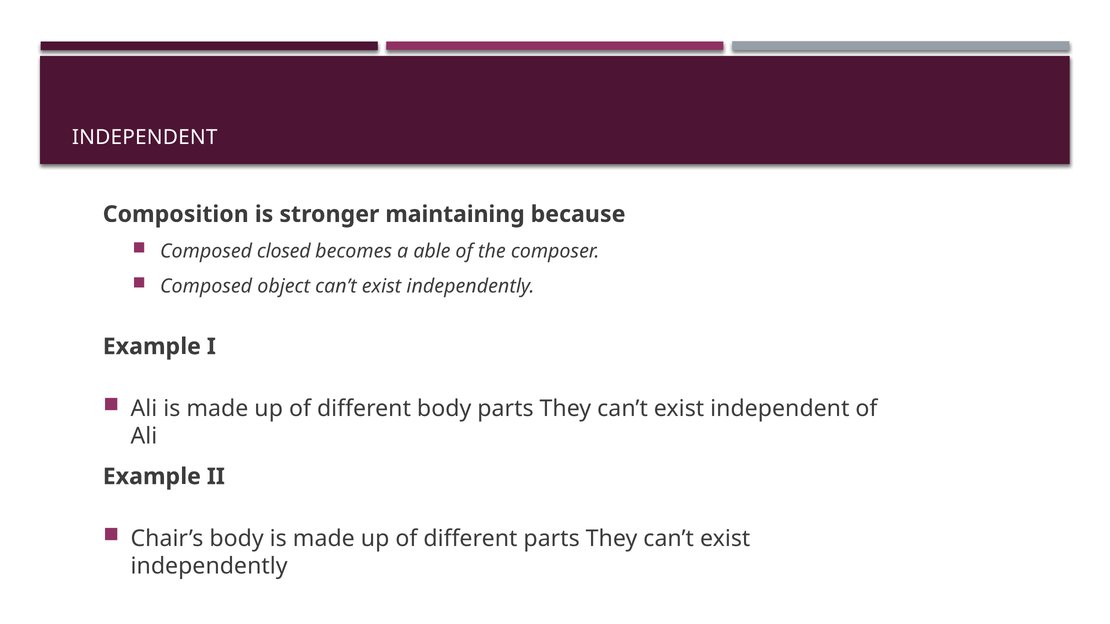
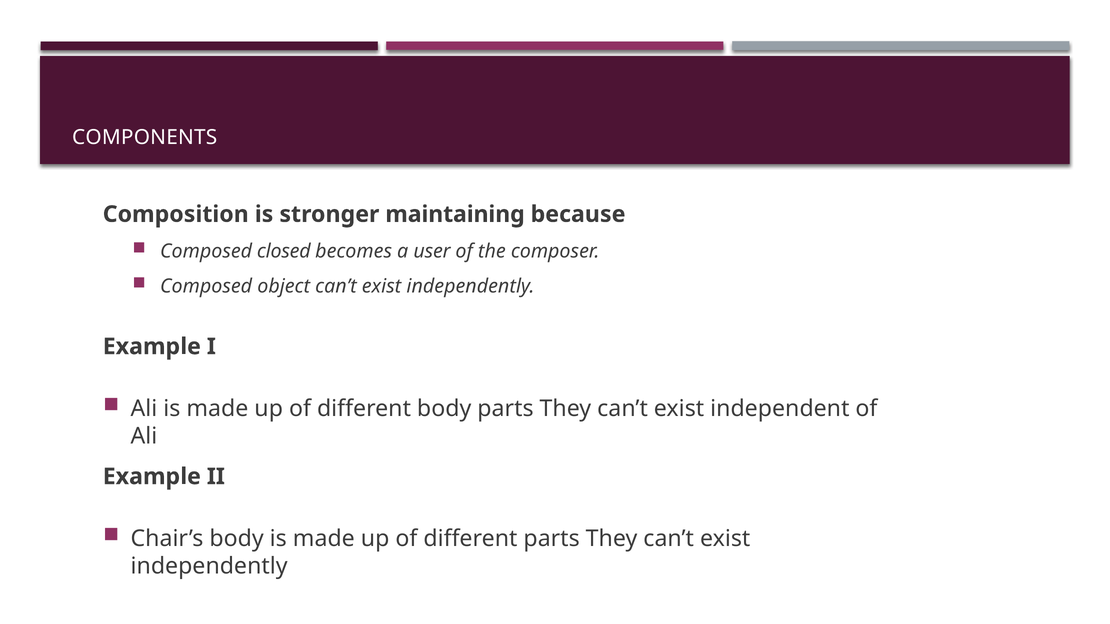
INDEPENDENT at (145, 138): INDEPENDENT -> COMPONENTS
able: able -> user
